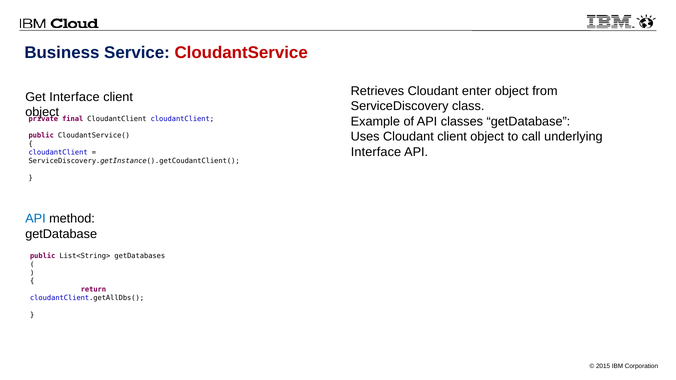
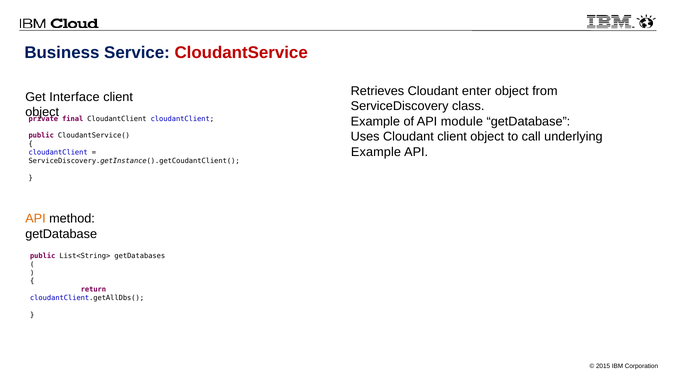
classes: classes -> module
Interface at (376, 152): Interface -> Example
API at (35, 219) colour: blue -> orange
